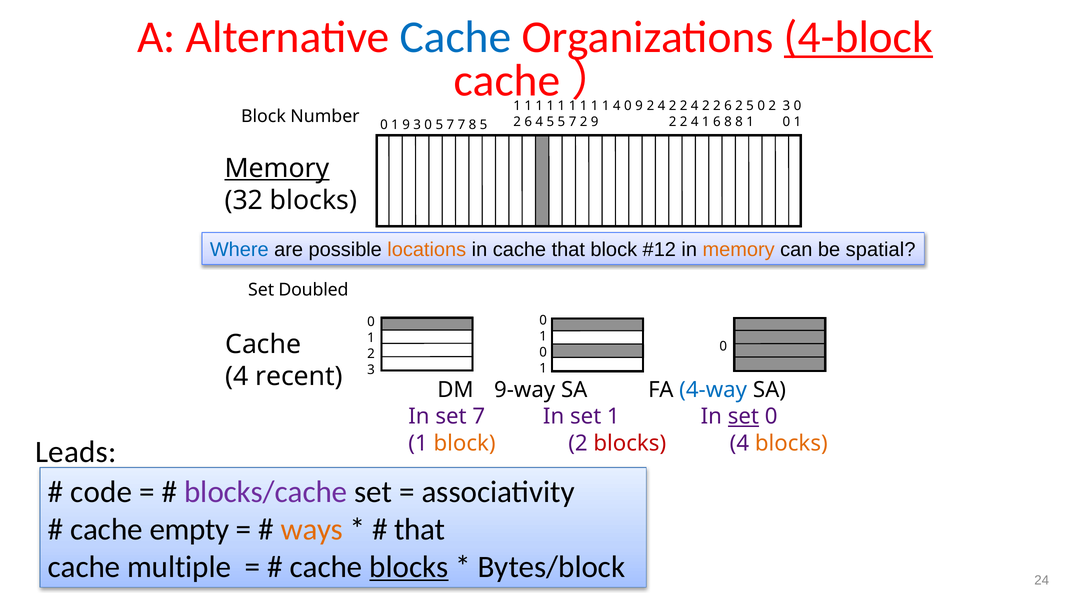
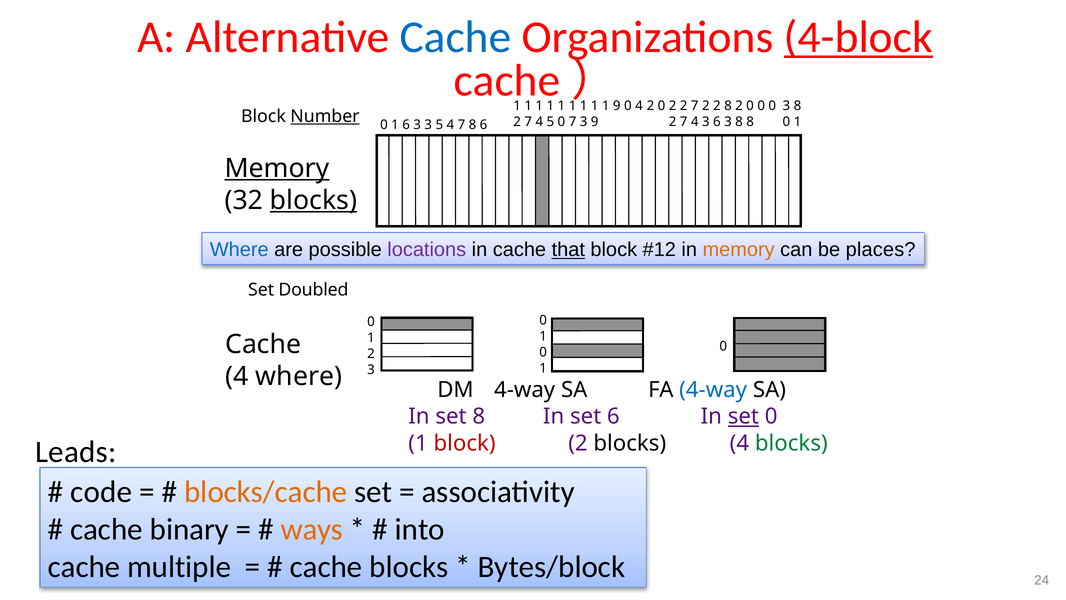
4 at (617, 106): 4 -> 9
0 9: 9 -> 4
4 at (661, 106): 4 -> 0
4 at (695, 106): 4 -> 7
2 2 6: 6 -> 8
5 at (750, 106): 5 -> 0
2 at (772, 106): 2 -> 0
0 at (797, 106): 0 -> 8
Number underline: none -> present
6 at (528, 122): 6 -> 7
5 5: 5 -> 0
7 2: 2 -> 3
2 at (684, 122): 2 -> 7
4 1: 1 -> 3
8 at (728, 122): 8 -> 3
8 1: 1 -> 8
1 9: 9 -> 6
0 at (428, 125): 0 -> 3
7 at (450, 125): 7 -> 4
8 5: 5 -> 6
blocks at (313, 200) underline: none -> present
locations colour: orange -> purple
that at (568, 250) underline: none -> present
spatial: spatial -> places
4 recent: recent -> where
DM 9-way: 9-way -> 4-way
set 7: 7 -> 8
set 1: 1 -> 6
block at (465, 443) colour: orange -> red
blocks at (630, 443) colour: red -> black
blocks at (791, 443) colour: orange -> green
blocks/cache colour: purple -> orange
empty: empty -> binary
that at (420, 529): that -> into
blocks at (409, 567) underline: present -> none
